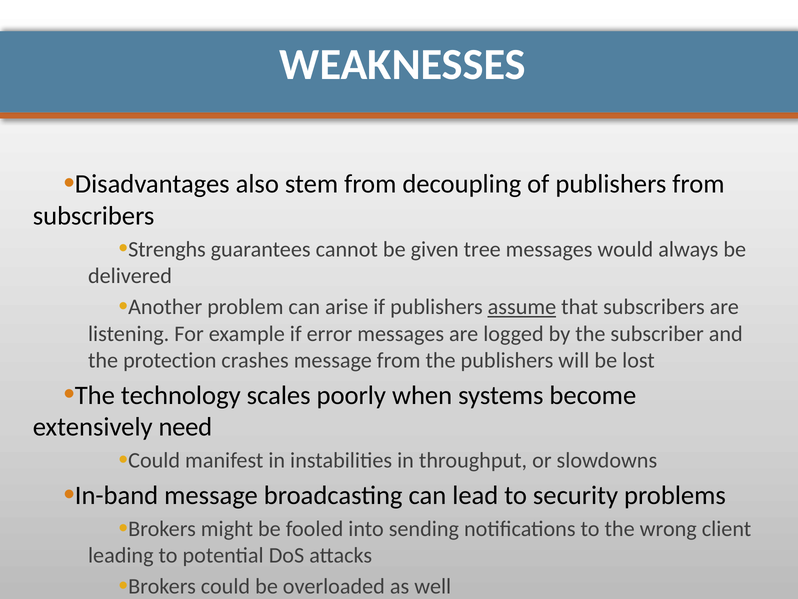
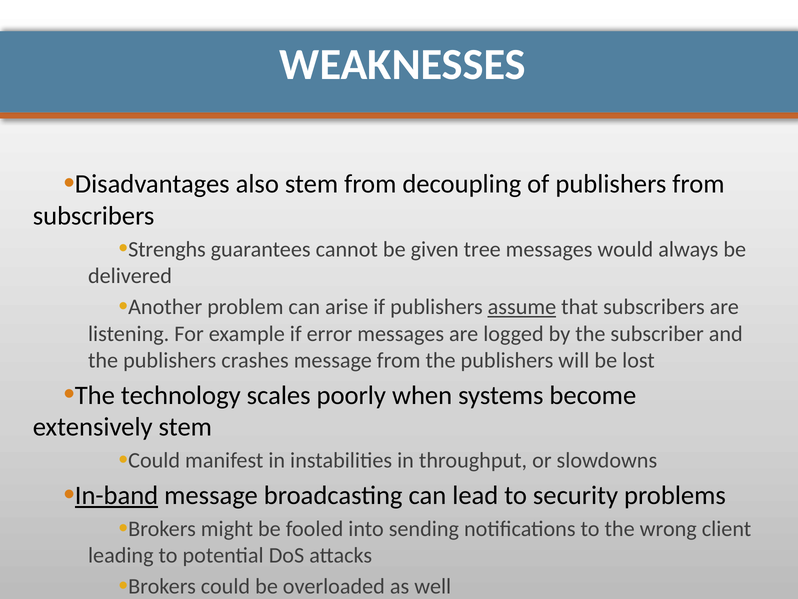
protection at (170, 360): protection -> publishers
extensively need: need -> stem
In-band underline: none -> present
